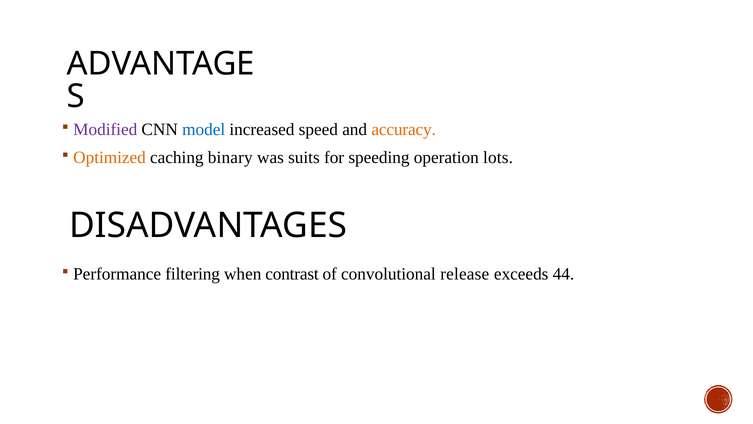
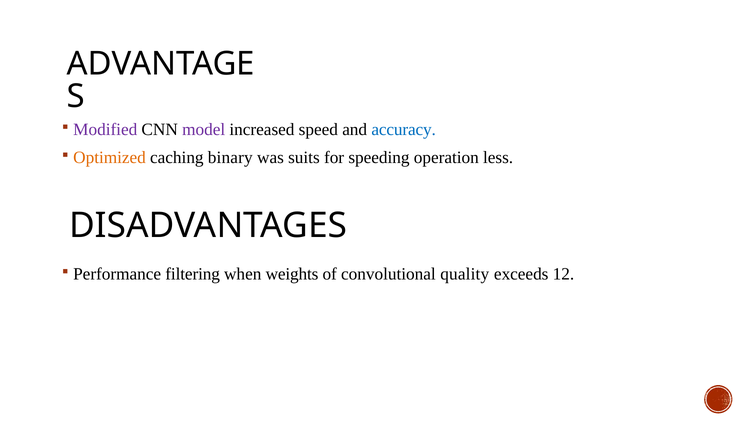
model colour: blue -> purple
accuracy colour: orange -> blue
lots: lots -> less
contrast: contrast -> weights
release: release -> quality
44: 44 -> 12
